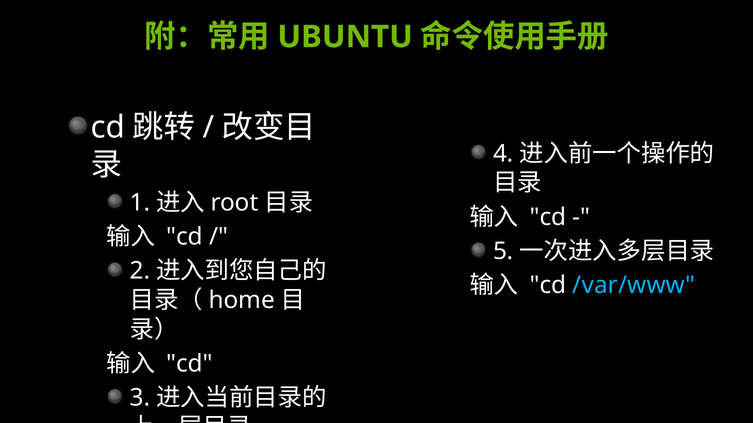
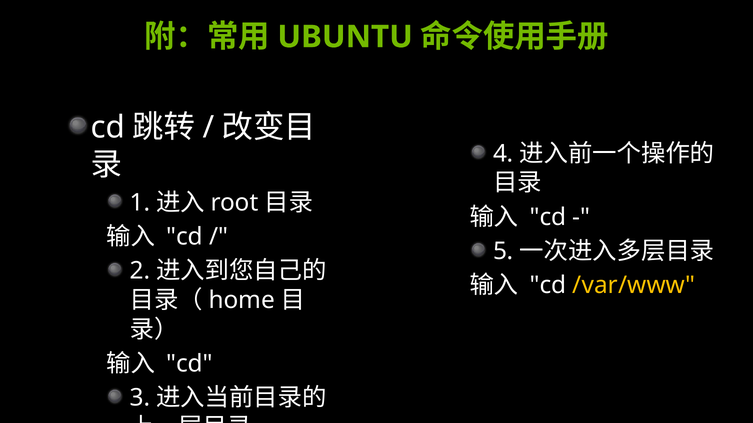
/var/www colour: light blue -> yellow
